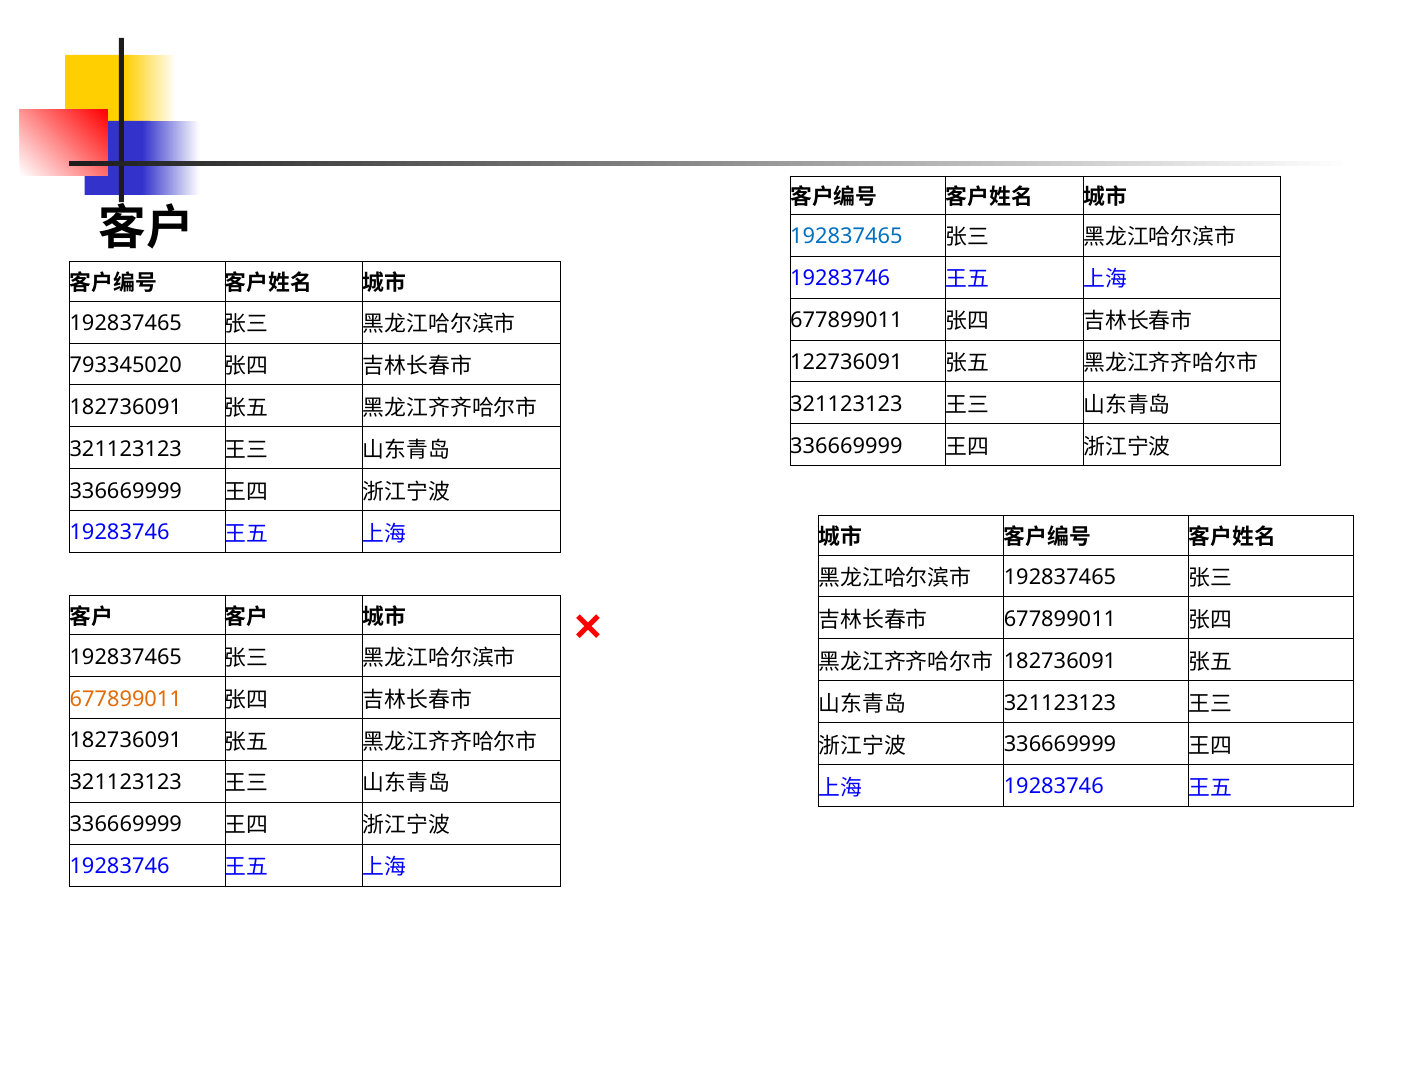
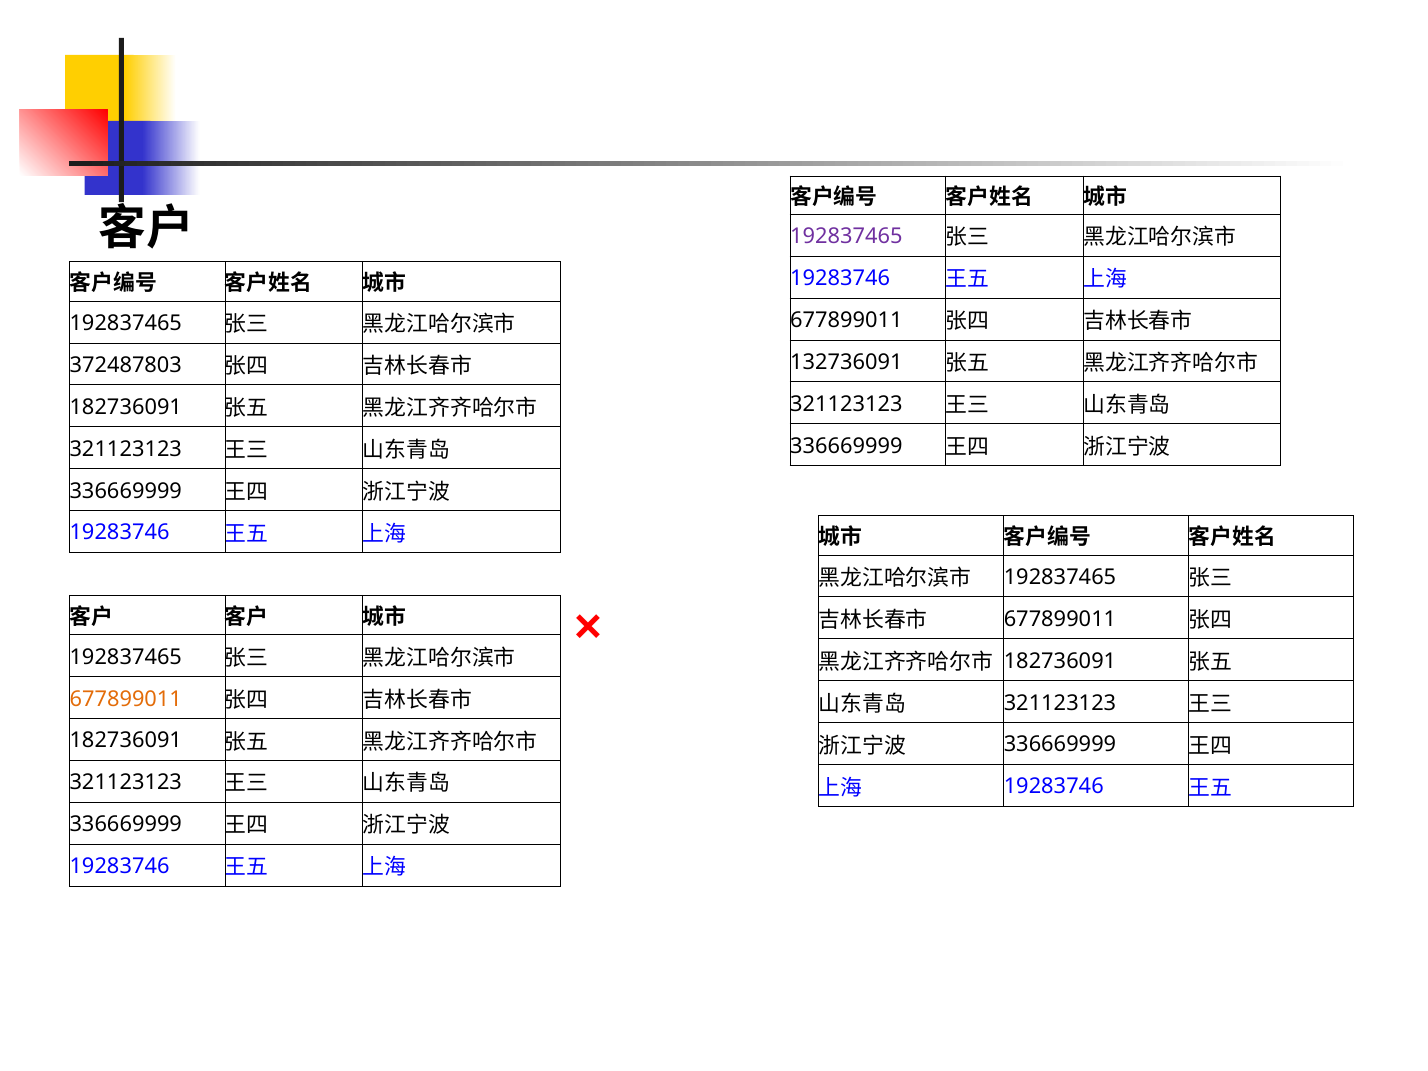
192837465 at (846, 236) colour: blue -> purple
122736091: 122736091 -> 132736091
793345020: 793345020 -> 372487803
